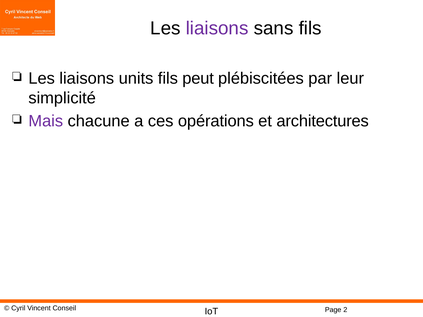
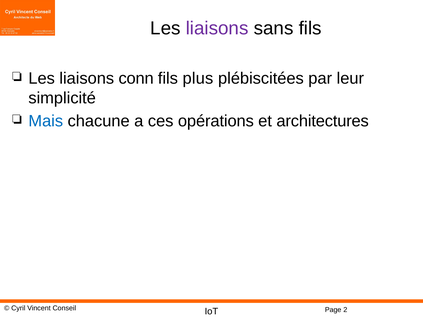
units: units -> conn
peut: peut -> plus
Mais colour: purple -> blue
